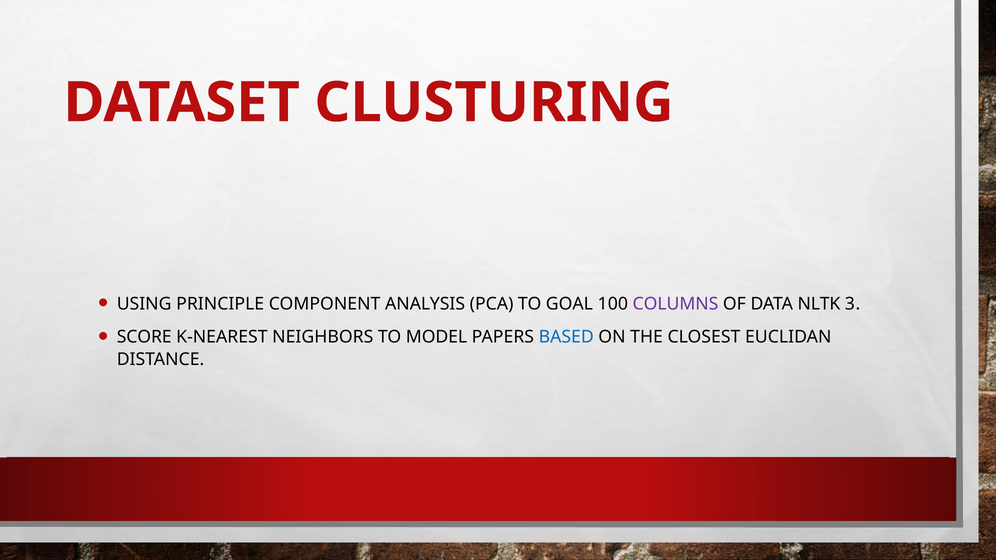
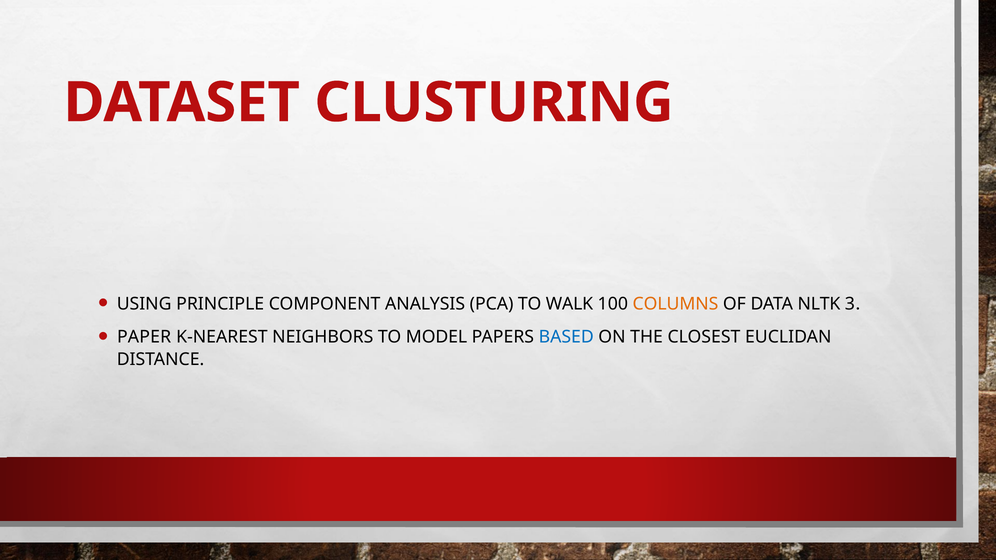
GOAL: GOAL -> WALK
COLUMNS colour: purple -> orange
SCORE: SCORE -> PAPER
